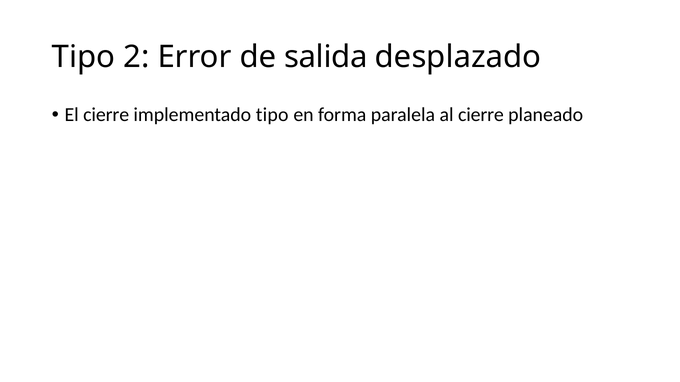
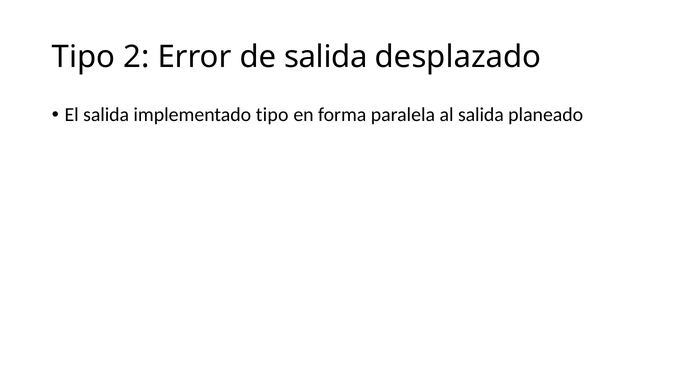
El cierre: cierre -> salida
al cierre: cierre -> salida
